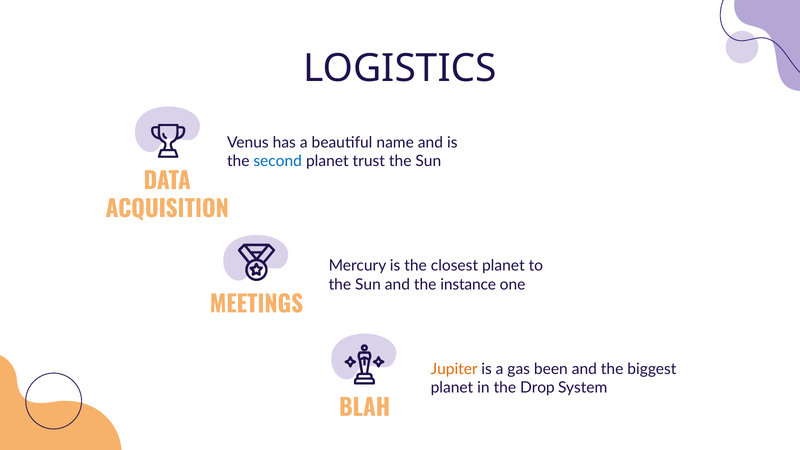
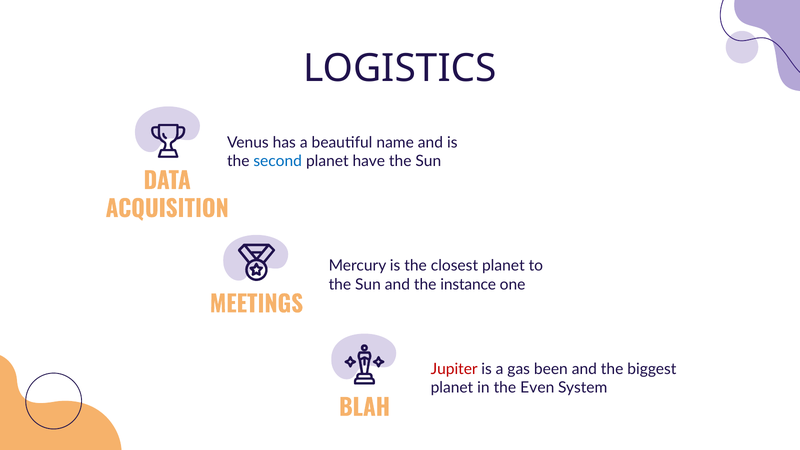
trust: trust -> have
Jupiter colour: orange -> red
Drop: Drop -> Even
